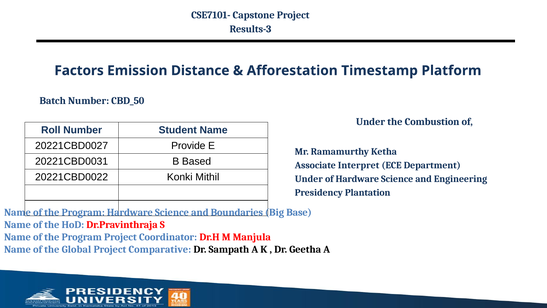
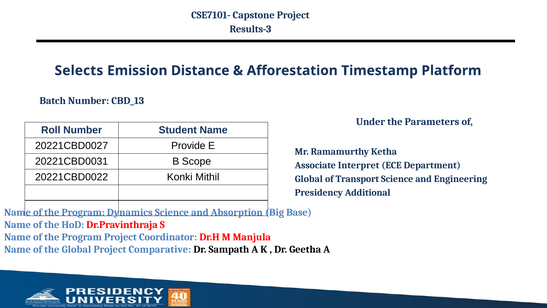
Factors: Factors -> Selects
CBD_50: CBD_50 -> CBD_13
Combustion: Combustion -> Parameters
Based: Based -> Scope
Under at (309, 179): Under -> Global
of Hardware: Hardware -> Transport
Plantation: Plantation -> Additional
Program Hardware: Hardware -> Dynamics
Boundaries: Boundaries -> Absorption
